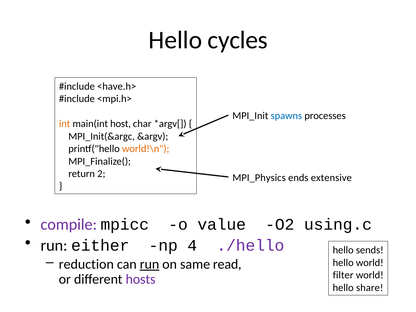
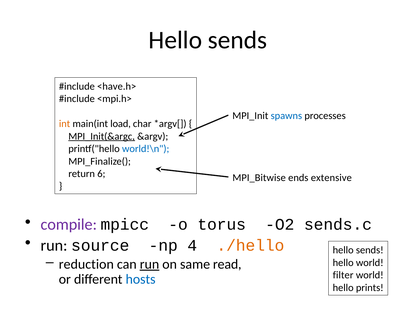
cycles at (238, 40): cycles -> sends
host: host -> load
MPI_Init(&argc underline: none -> present
world!\n colour: orange -> blue
2: 2 -> 6
MPI_Physics: MPI_Physics -> MPI_Bitwise
value: value -> torus
using.c: using.c -> sends.c
either: either -> source
./hello colour: purple -> orange
hosts colour: purple -> blue
share: share -> prints
